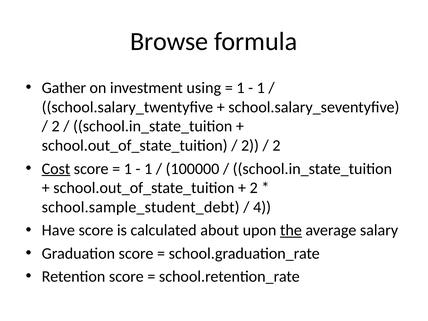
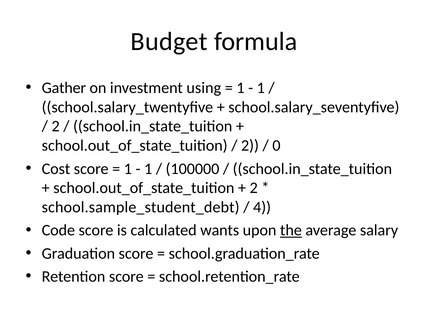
Browse: Browse -> Budget
2 at (276, 146): 2 -> 0
Cost underline: present -> none
Have: Have -> Code
about: about -> wants
